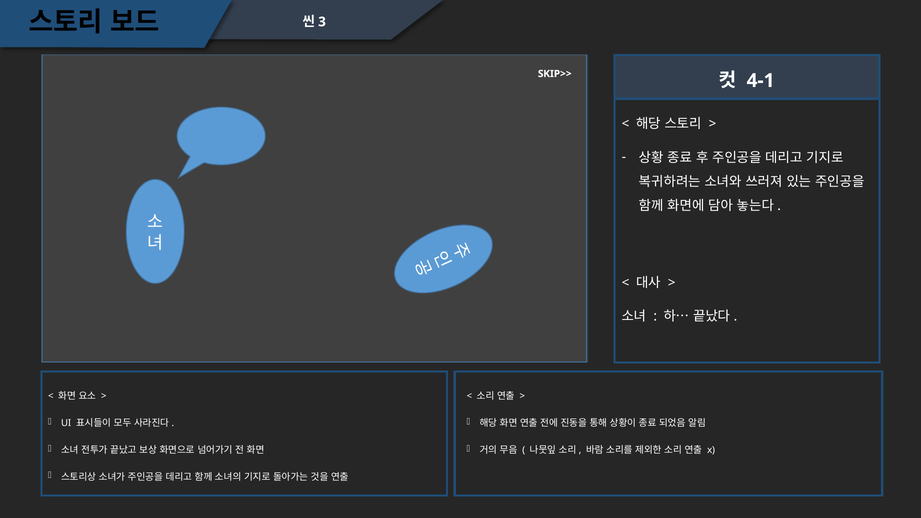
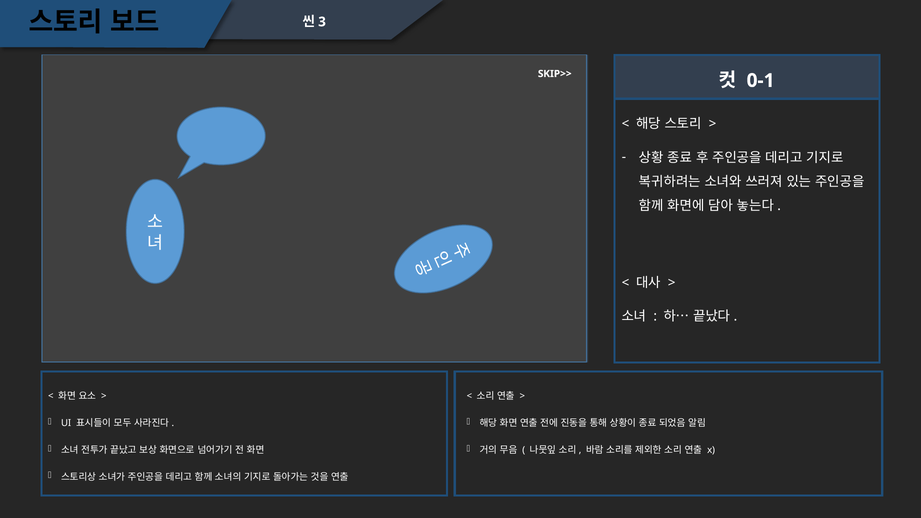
4-1: 4-1 -> 0-1
